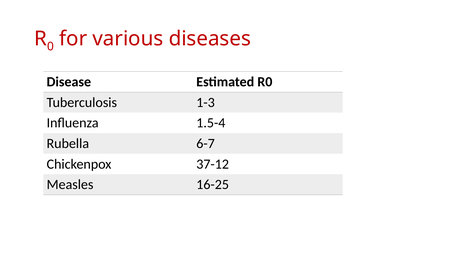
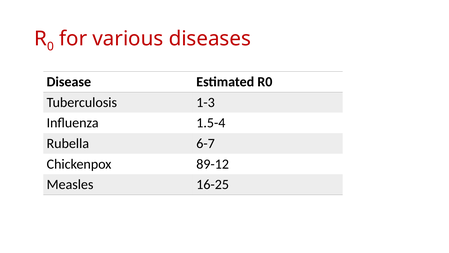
37-12: 37-12 -> 89-12
